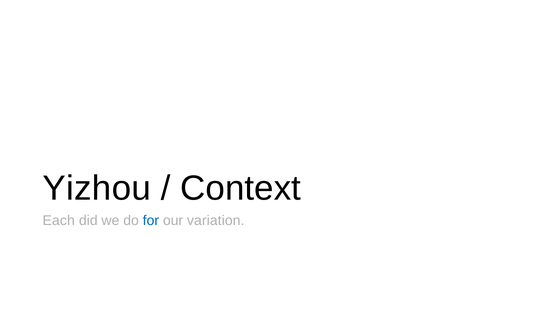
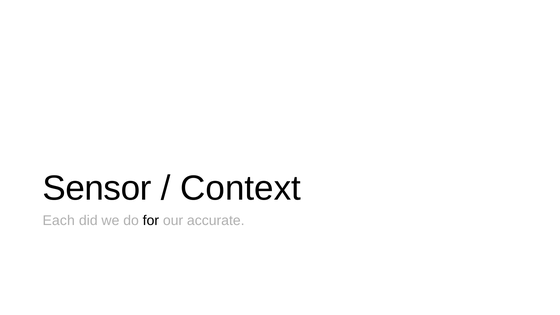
Yizhou: Yizhou -> Sensor
for colour: blue -> black
variation: variation -> accurate
